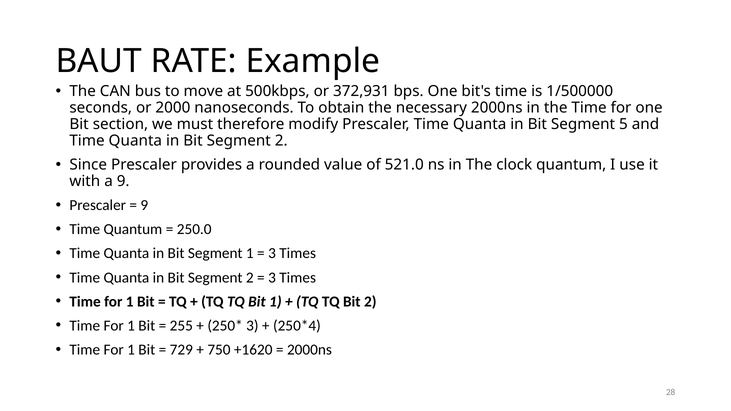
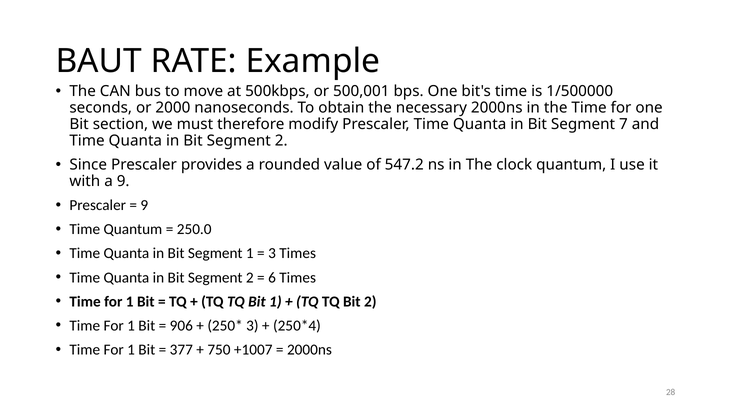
372,931: 372,931 -> 500,001
5: 5 -> 7
521.0: 521.0 -> 547.2
3 at (272, 278): 3 -> 6
255: 255 -> 906
729: 729 -> 377
+1620: +1620 -> +1007
